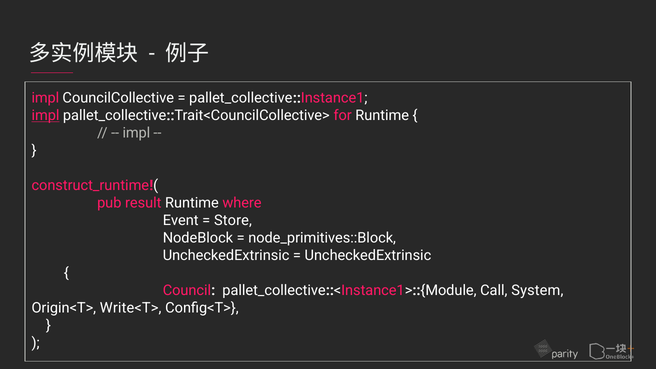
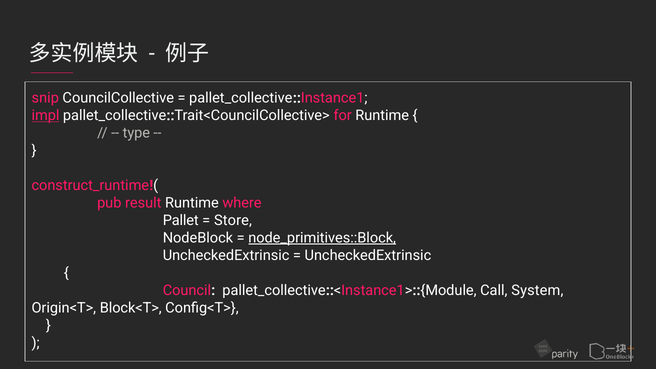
impl at (45, 98): impl -> snip
impl at (136, 133): impl -> type
Event: Event -> Pallet
node_primitives::Block underline: none -> present
Write<T>: Write<T> -> Block<T>
